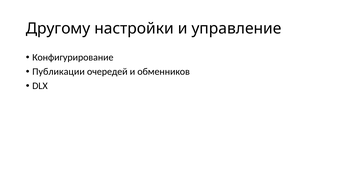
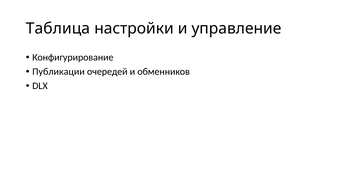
Другому: Другому -> Таблица
